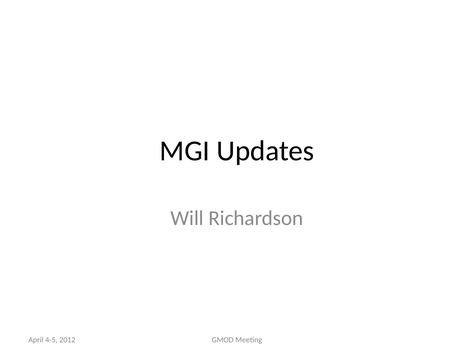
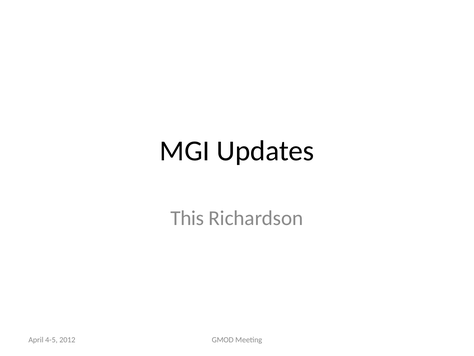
Will: Will -> This
